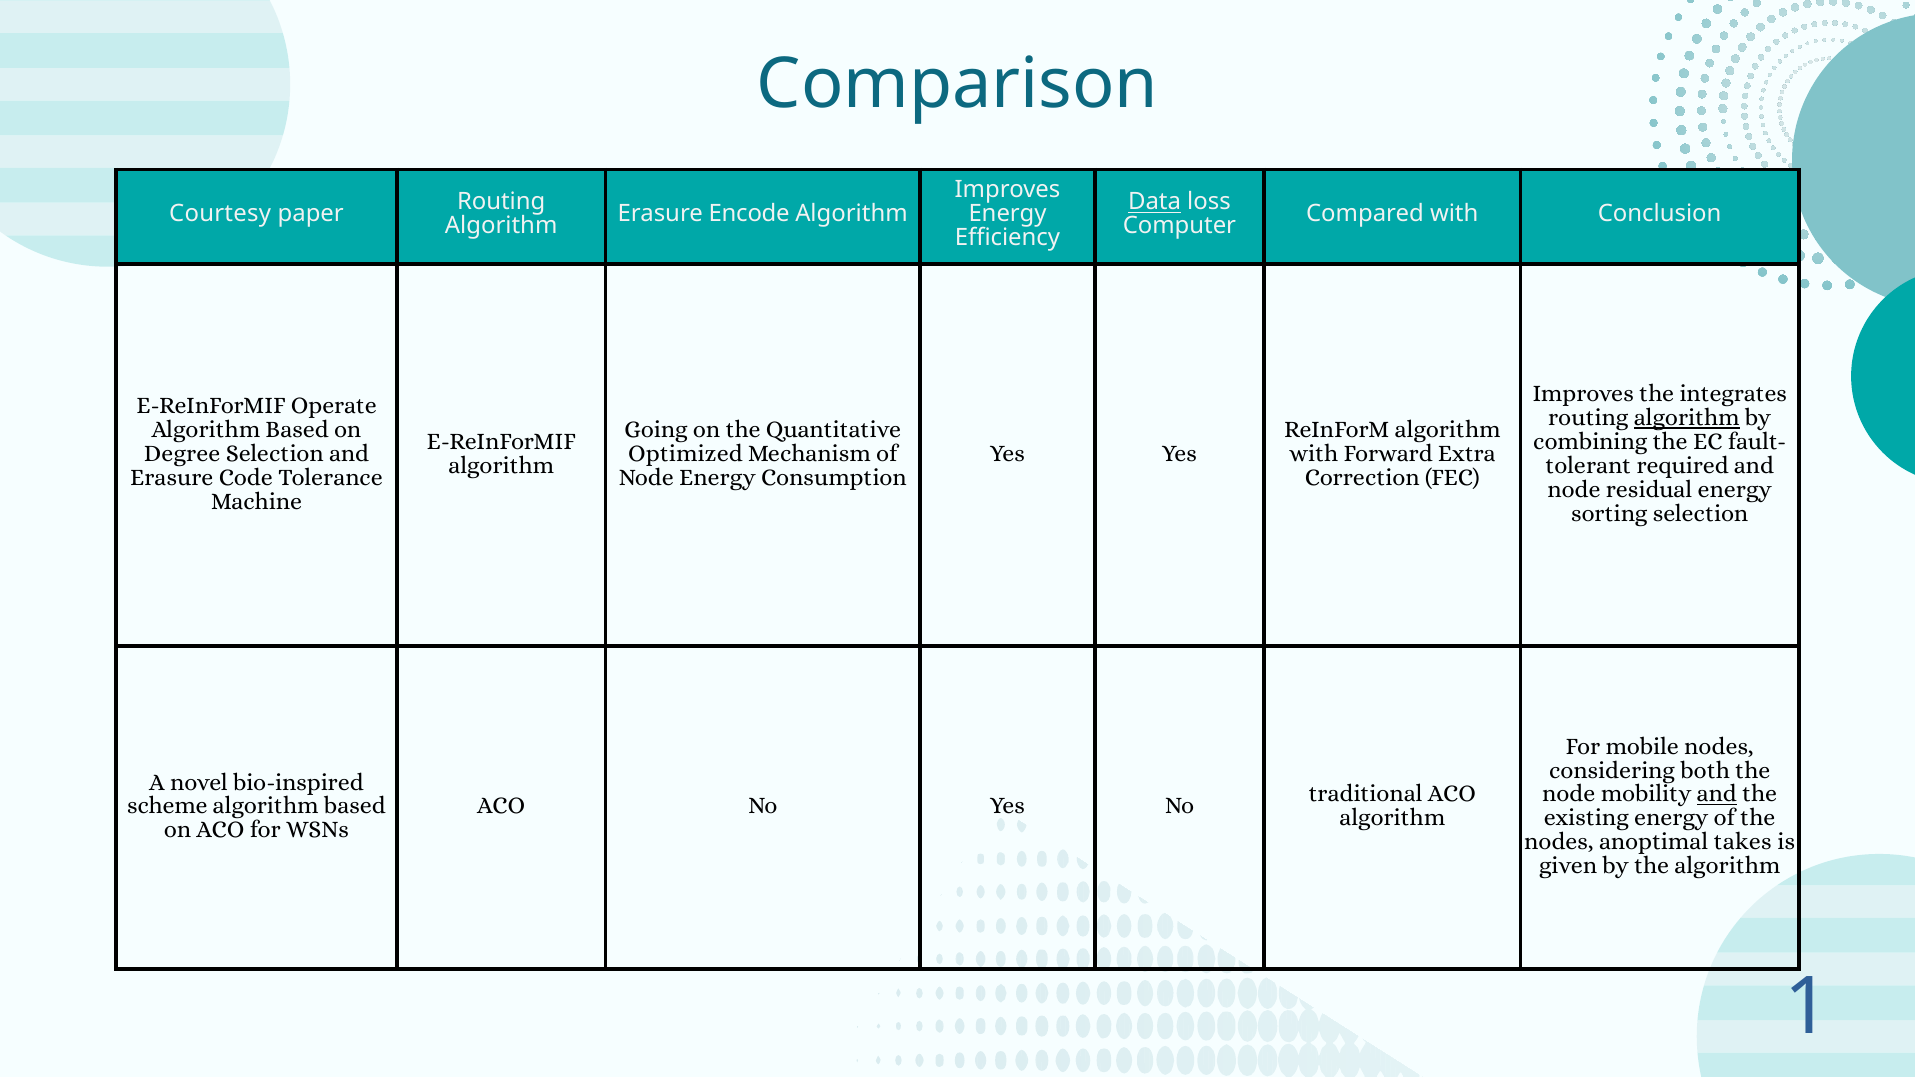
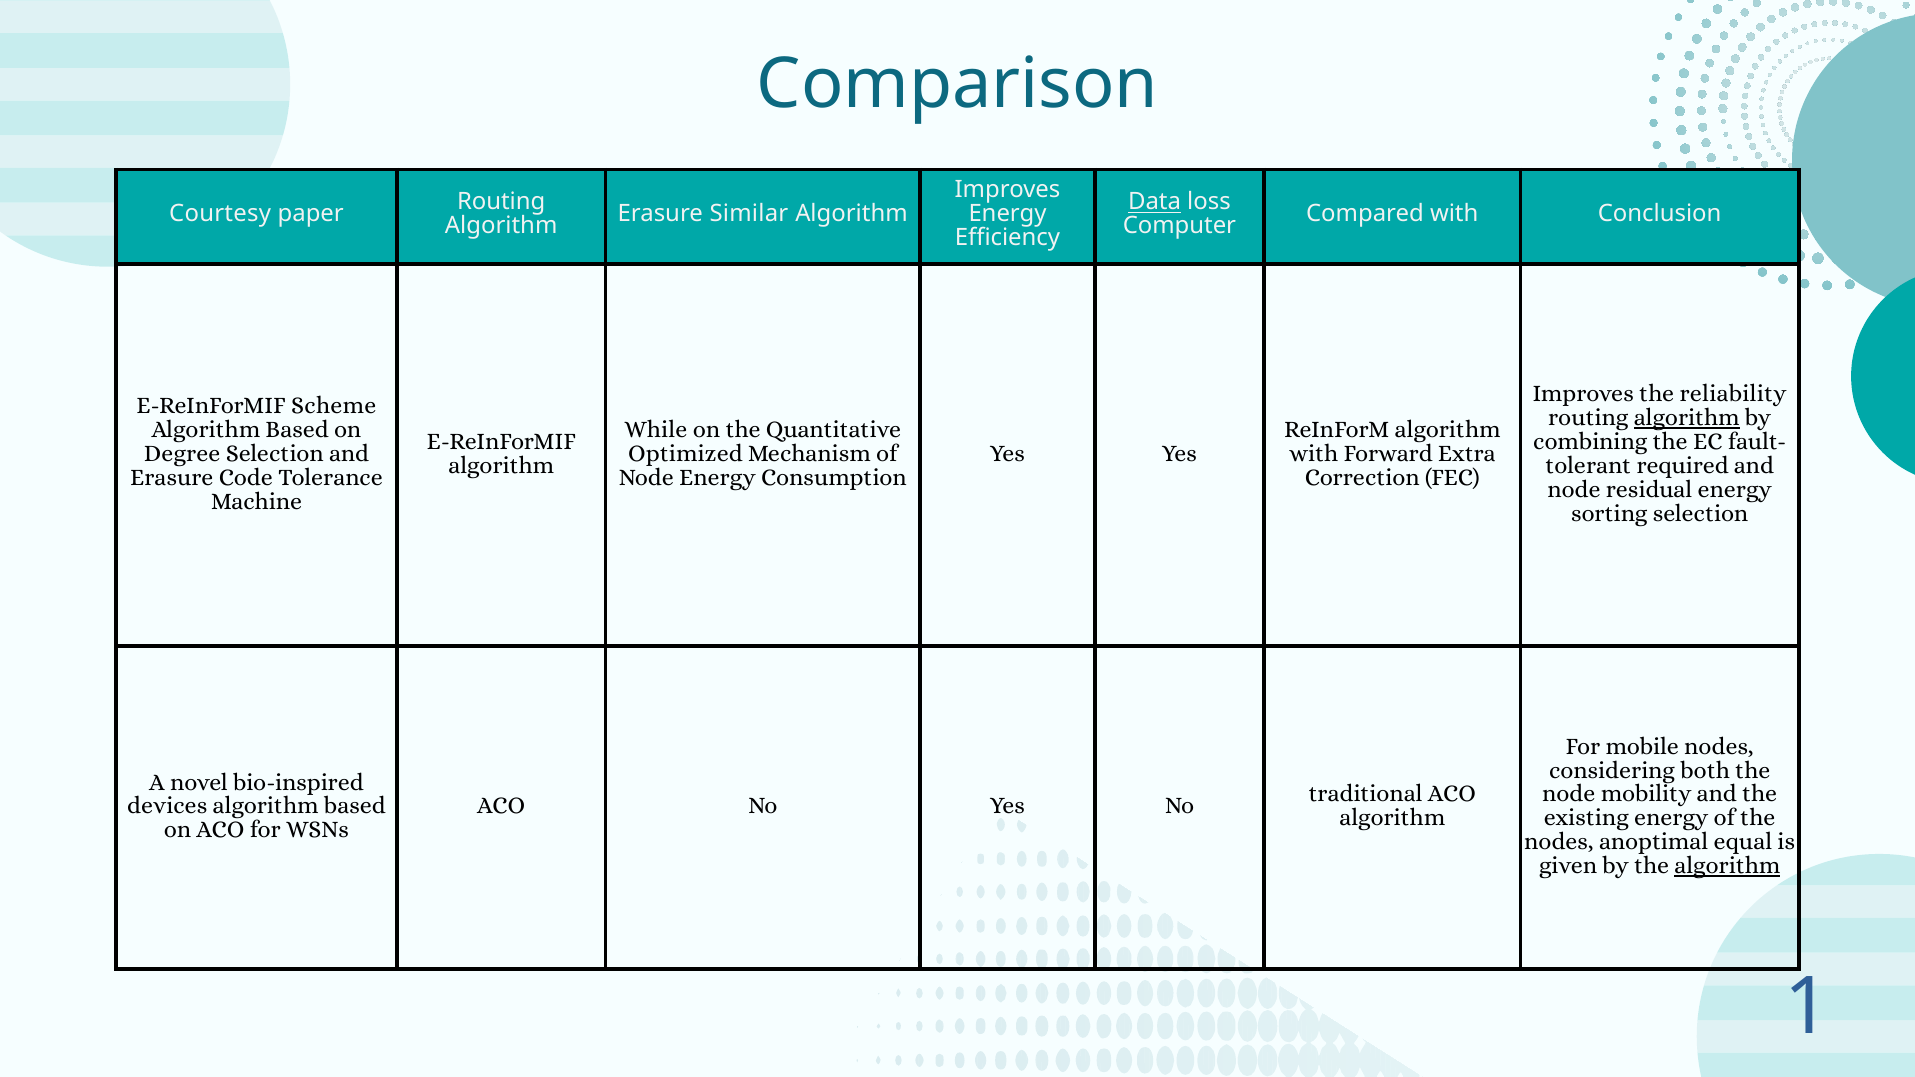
Encode: Encode -> Similar
integrates: integrates -> reliability
Operate: Operate -> Scheme
Going: Going -> While
and at (1717, 794) underline: present -> none
scheme: scheme -> devices
takes: takes -> equal
algorithm at (1727, 866) underline: none -> present
